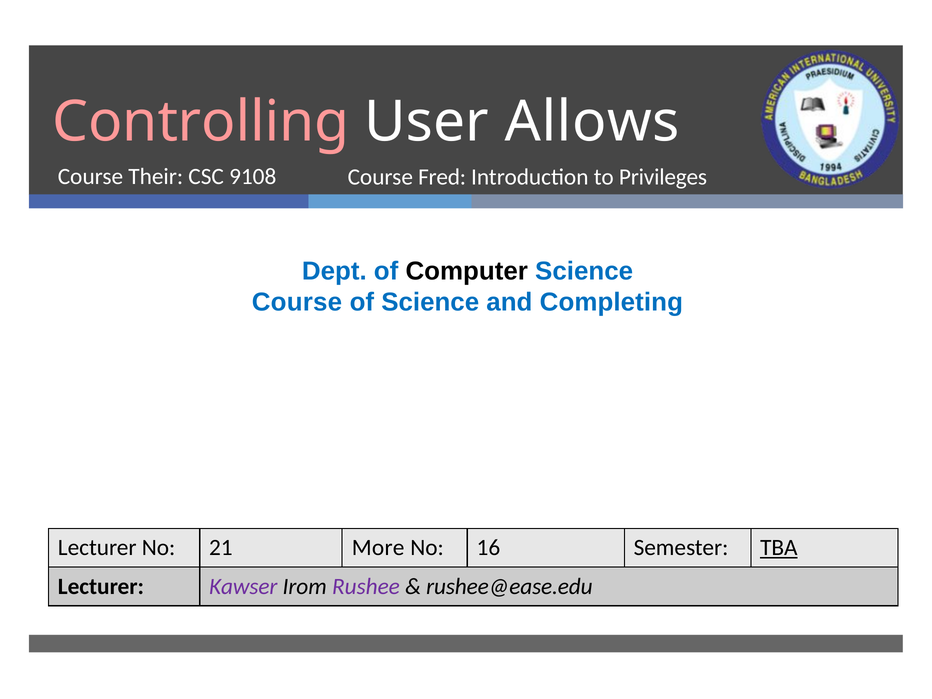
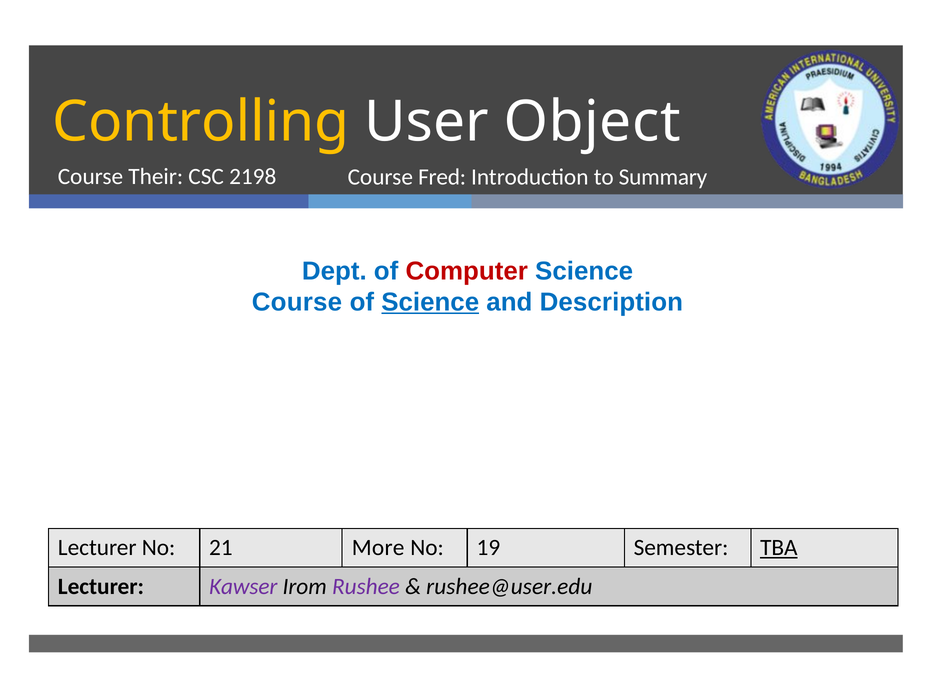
Controlling colour: pink -> yellow
Allows: Allows -> Object
9108: 9108 -> 2198
Privileges: Privileges -> Summary
Computer colour: black -> red
Science at (430, 302) underline: none -> present
Completing: Completing -> Description
16: 16 -> 19
rushee@ease.edu: rushee@ease.edu -> rushee@user.edu
